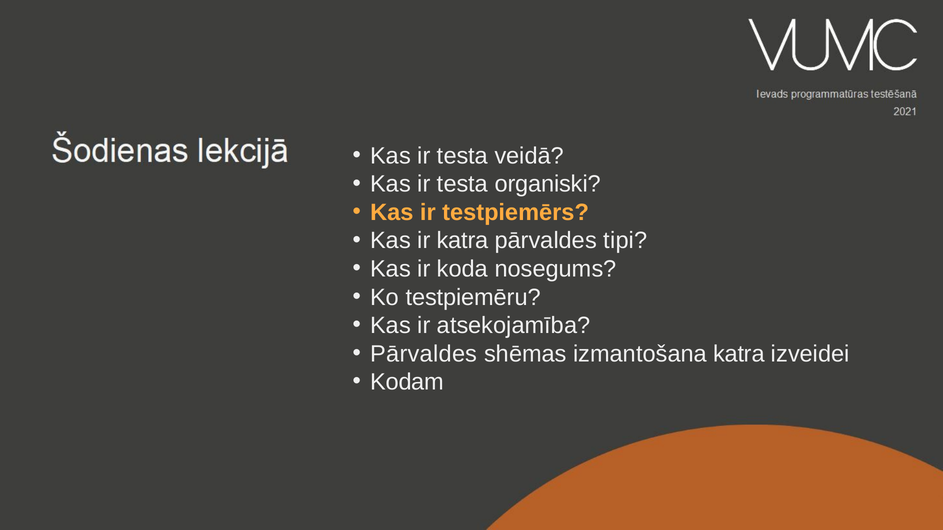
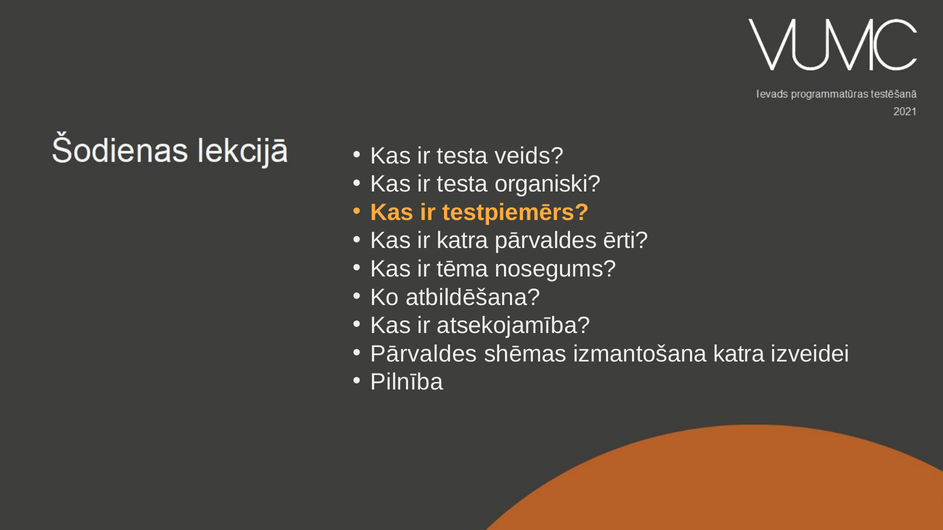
veidā: veidā -> veids
tipi: tipi -> ērti
koda: koda -> tēma
testpiemēru: testpiemēru -> atbildēšana
Kodam: Kodam -> Pilnība
